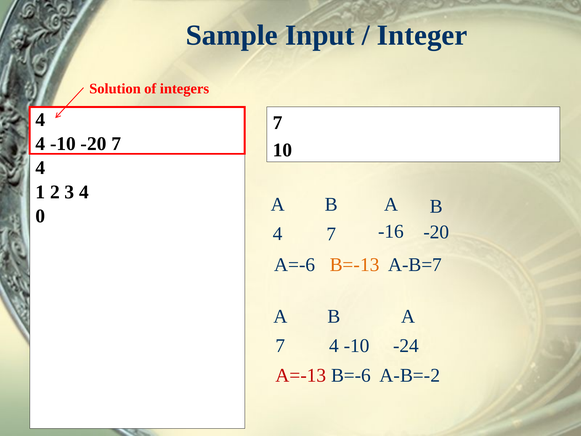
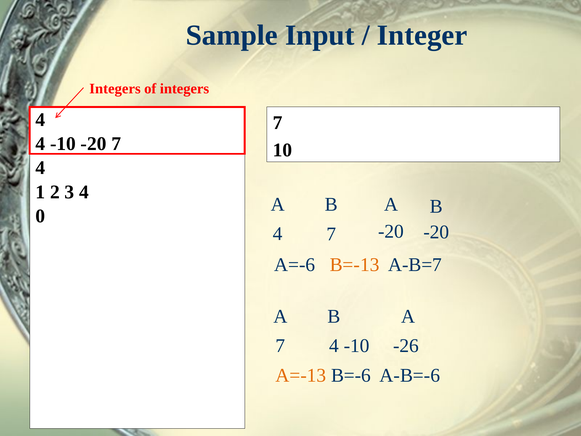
Solution at (115, 89): Solution -> Integers
7 -16: -16 -> -20
-24: -24 -> -26
A=-13 colour: red -> orange
A-B=-2: A-B=-2 -> A-B=-6
